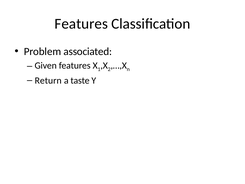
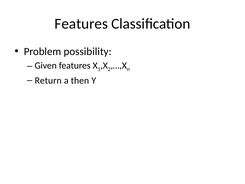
associated: associated -> possibility
taste: taste -> then
